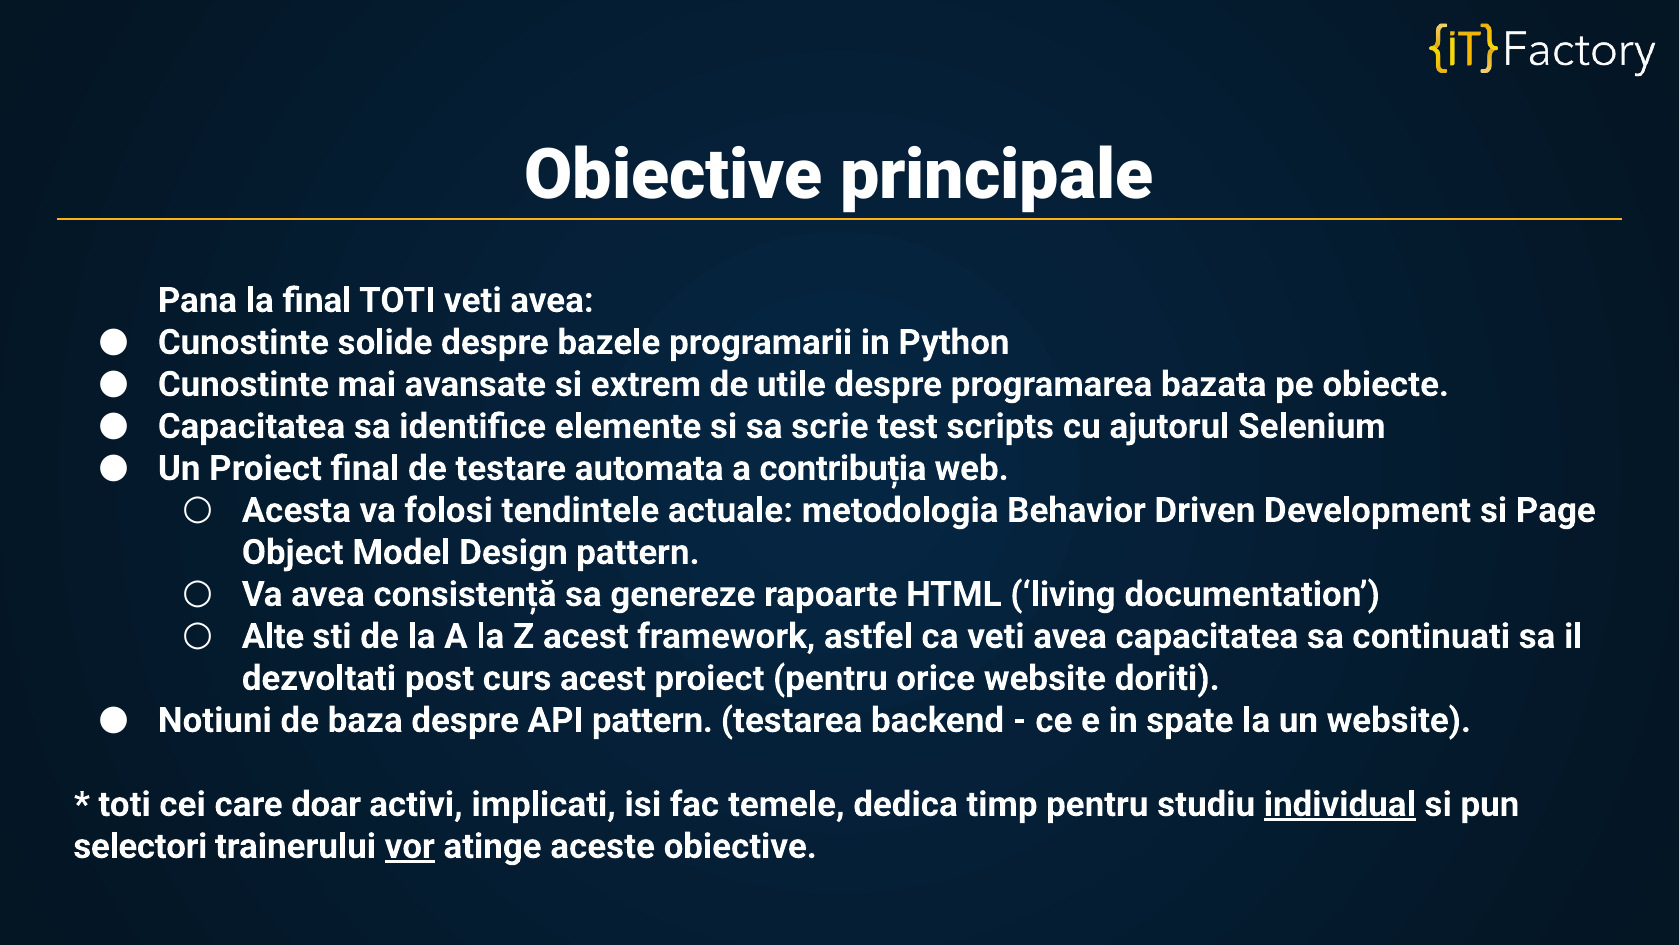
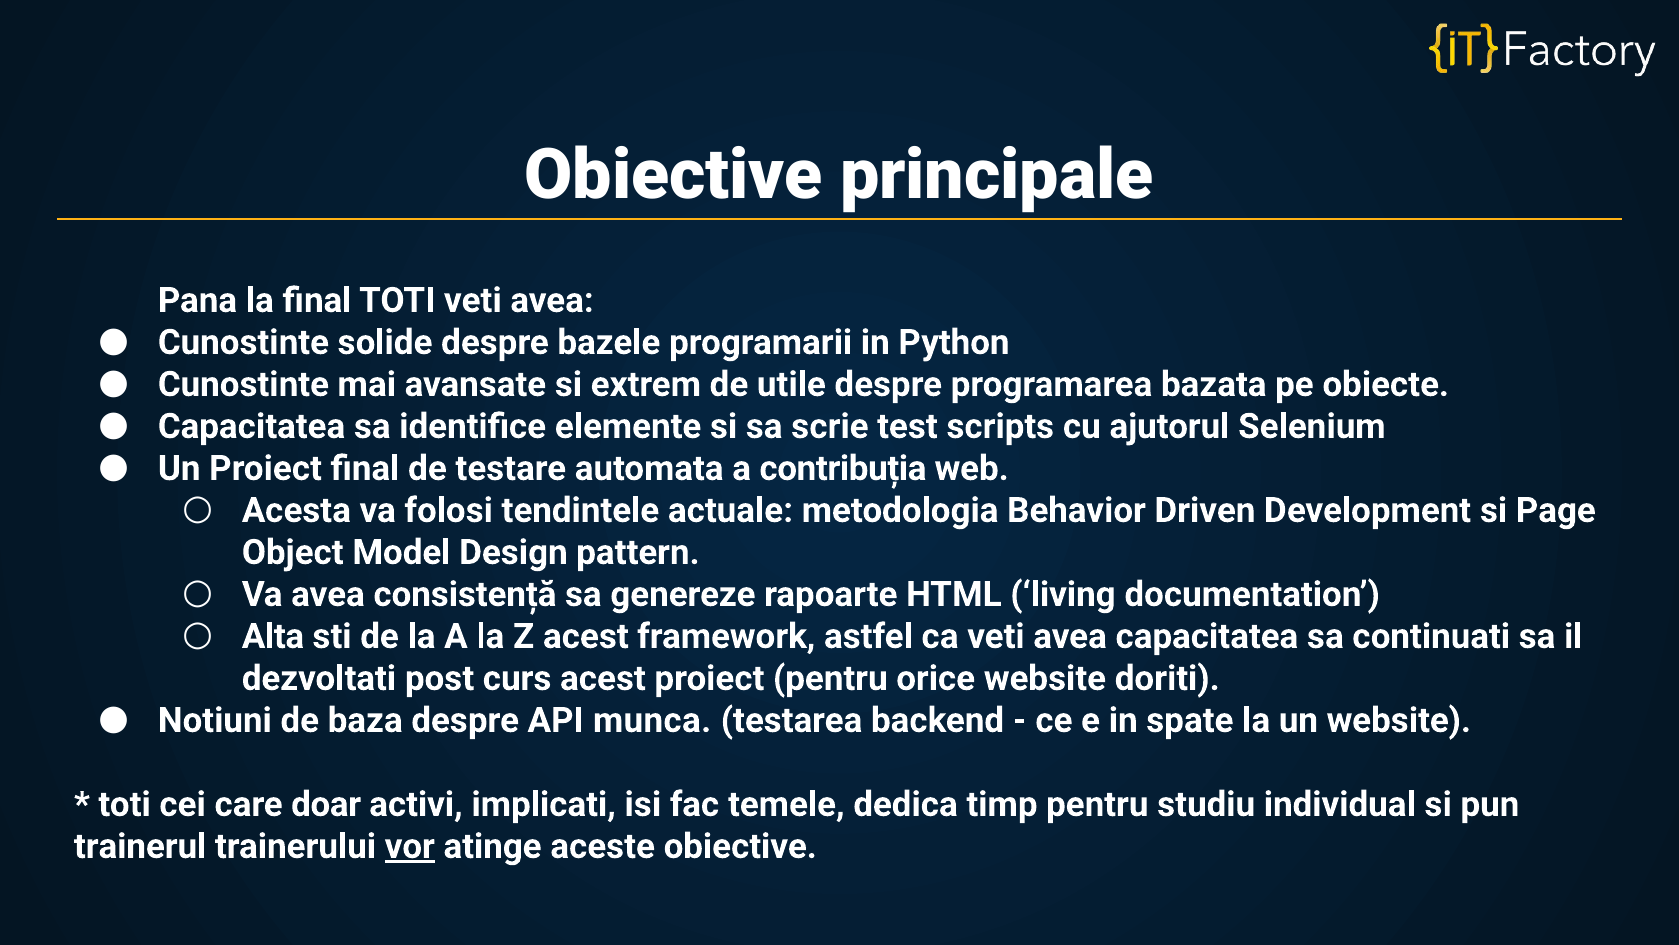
Alte: Alte -> Alta
API pattern: pattern -> munca
individual underline: present -> none
selectori: selectori -> trainerul
